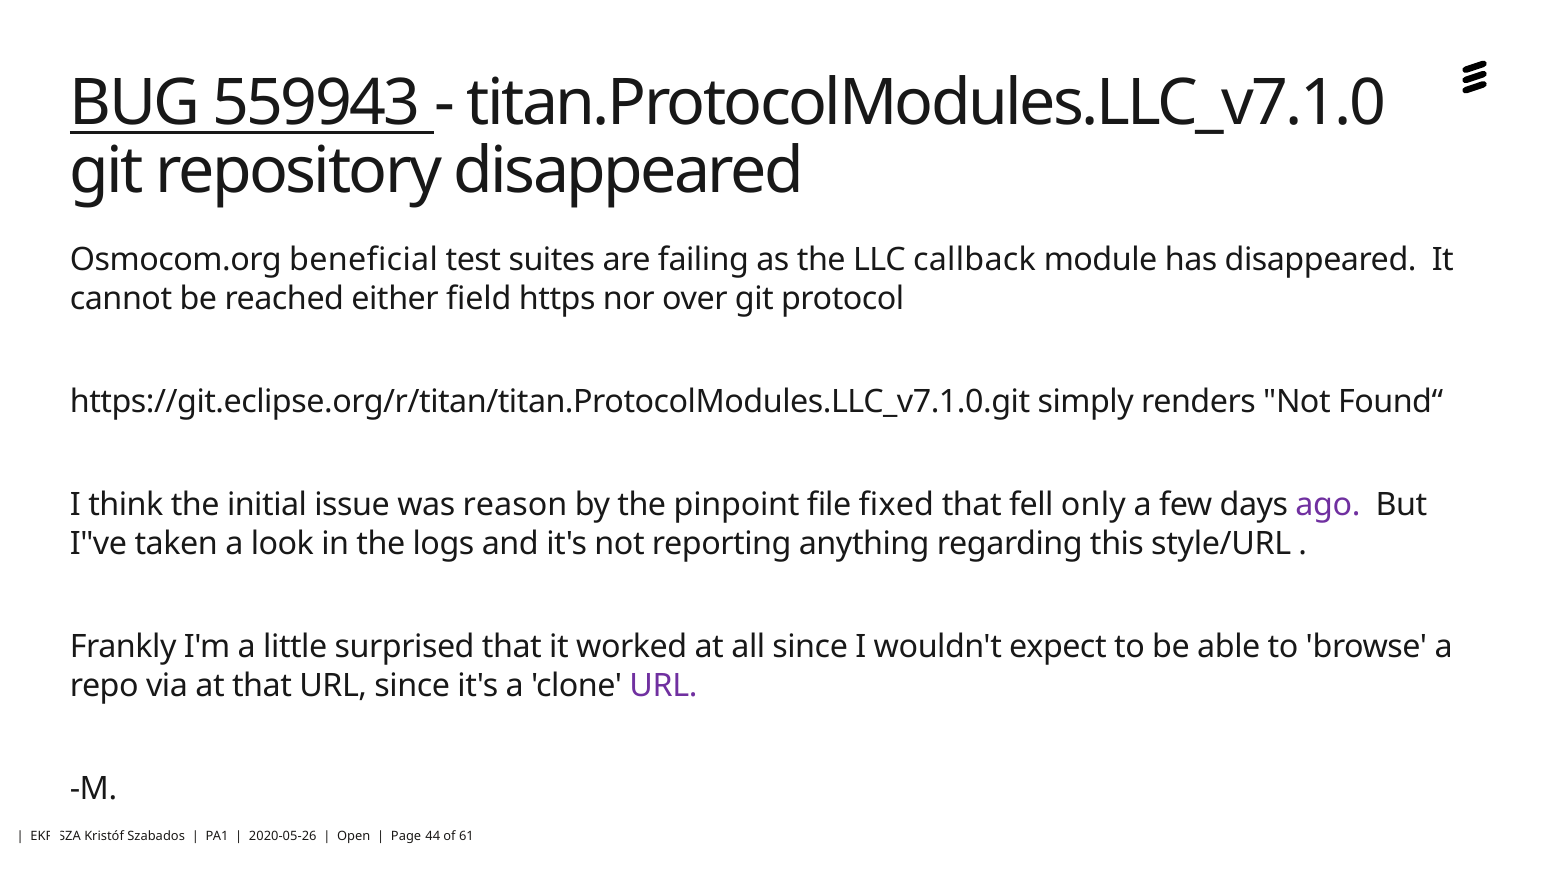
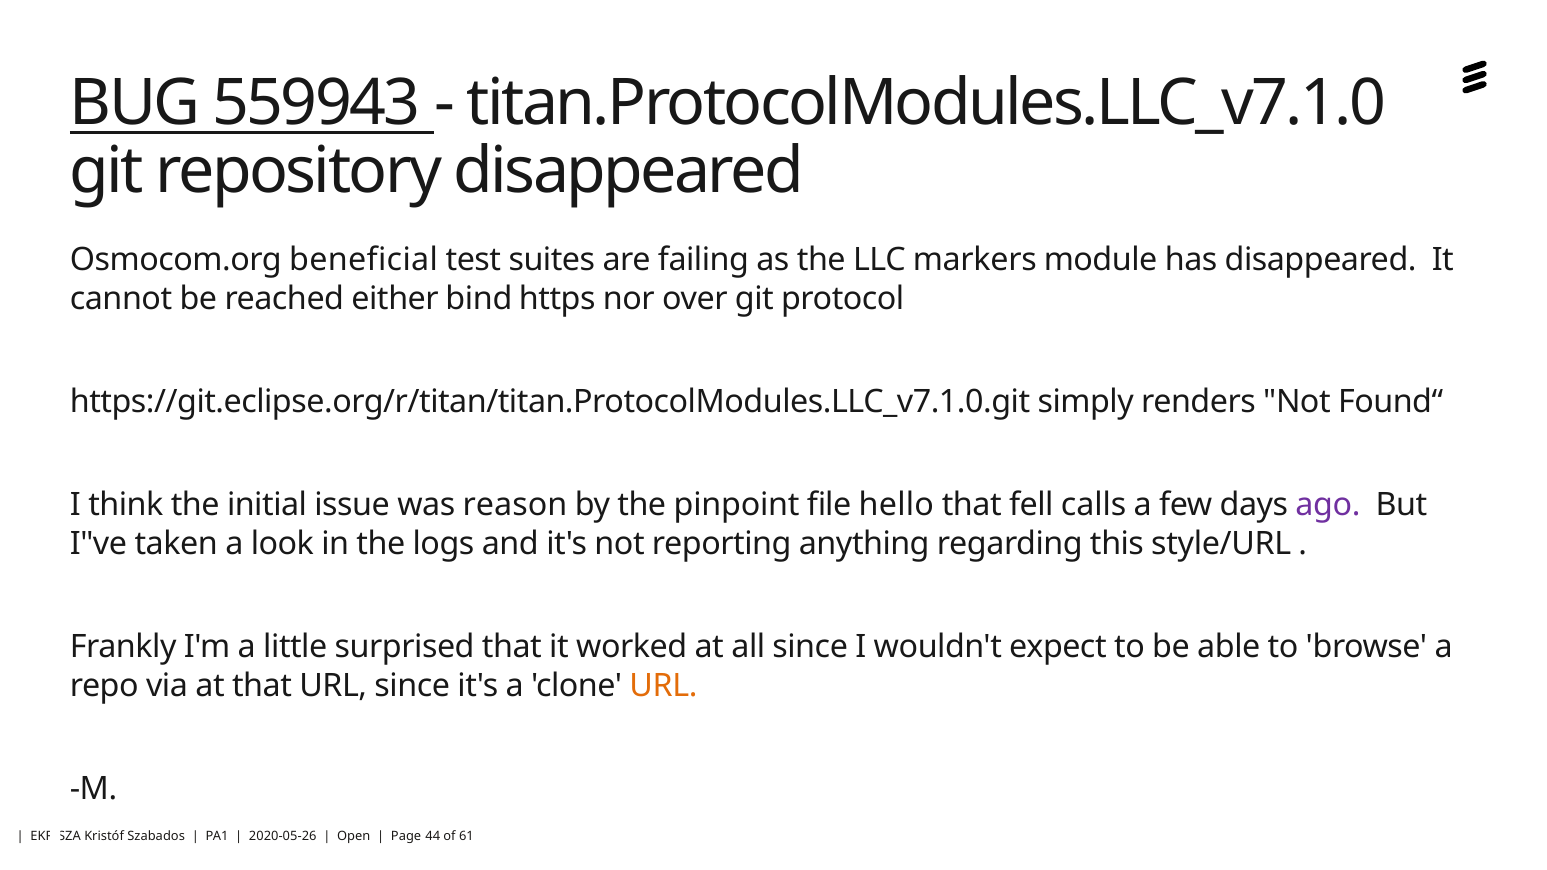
callback: callback -> markers
field: field -> bind
fixed: fixed -> hello
only: only -> calls
URL at (664, 686) colour: purple -> orange
